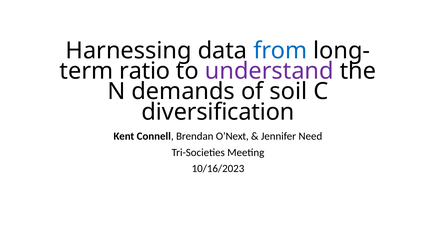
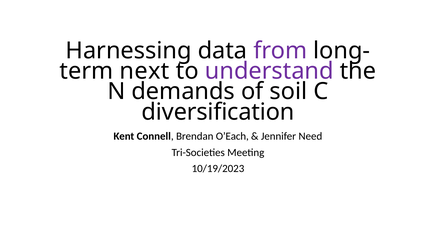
from colour: blue -> purple
ratio: ratio -> next
O’Next: O’Next -> O’Each
10/16/2023: 10/16/2023 -> 10/19/2023
